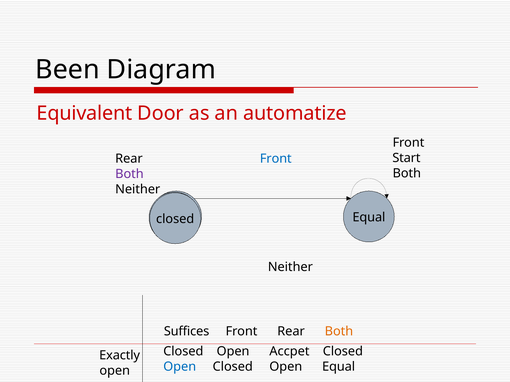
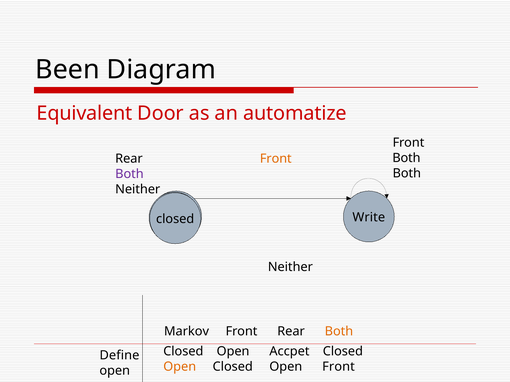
Start at (406, 158): Start -> Both
Front at (276, 159) colour: blue -> orange
Equal at (369, 218): Equal -> Write
Suffices: Suffices -> Markov
Exactly: Exactly -> Define
Open at (180, 367) colour: blue -> orange
Open Equal: Equal -> Front
